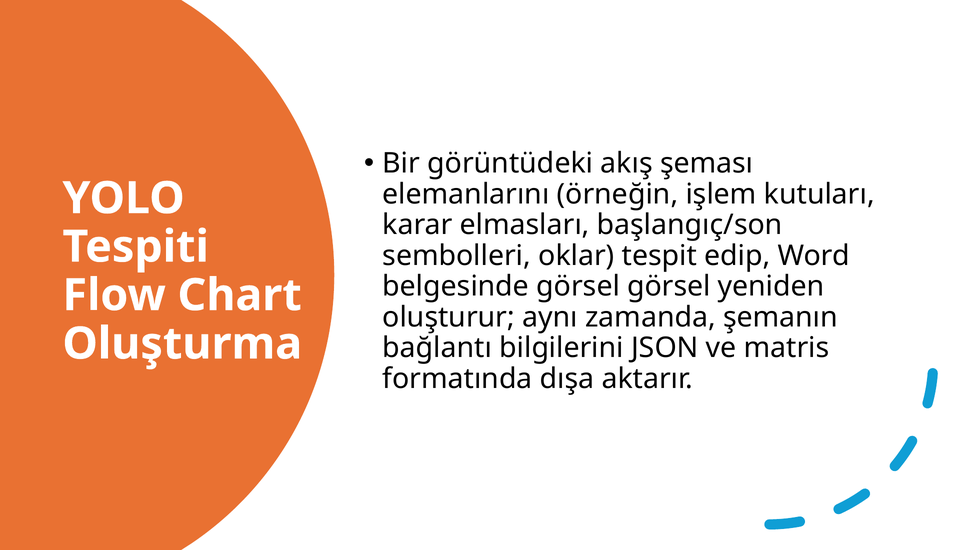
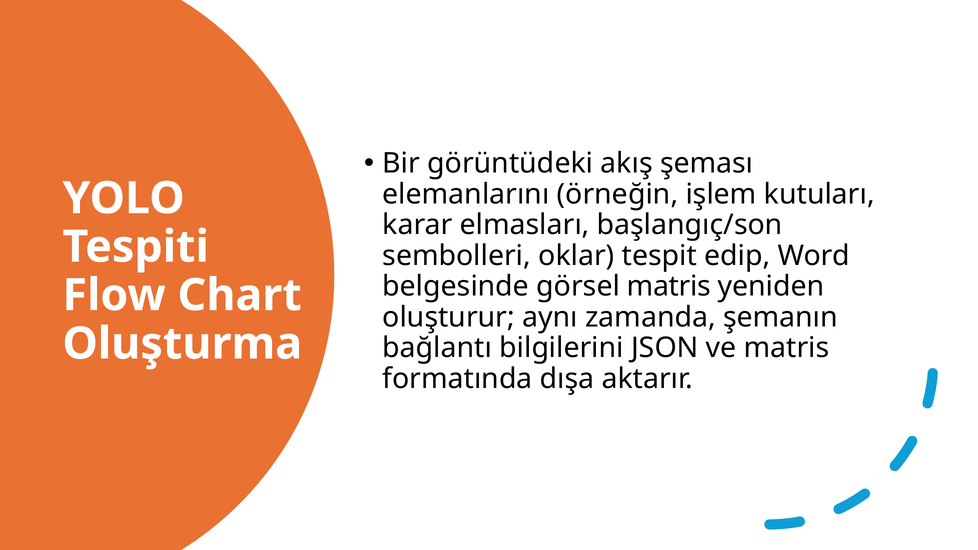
görsel görsel: görsel -> matris
